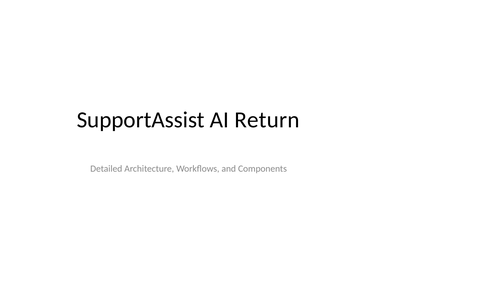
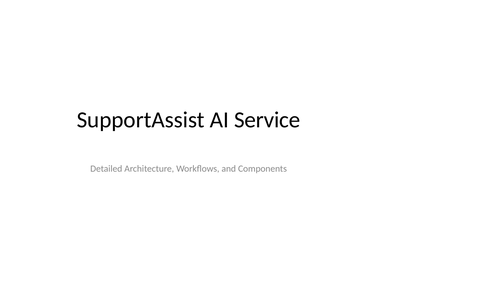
Return: Return -> Service
